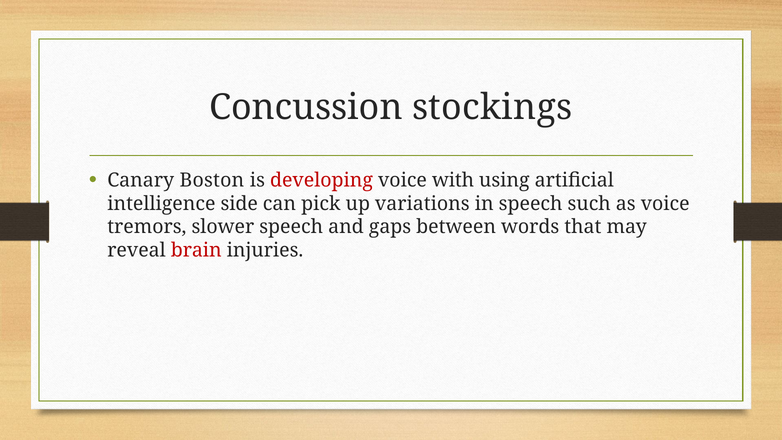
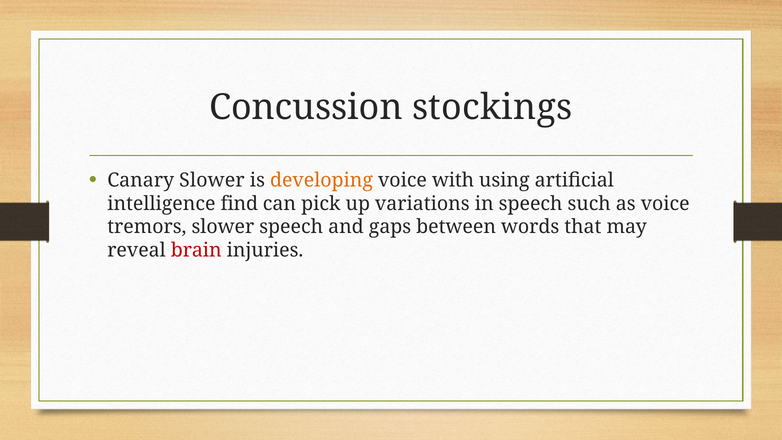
Canary Boston: Boston -> Slower
developing colour: red -> orange
side: side -> find
